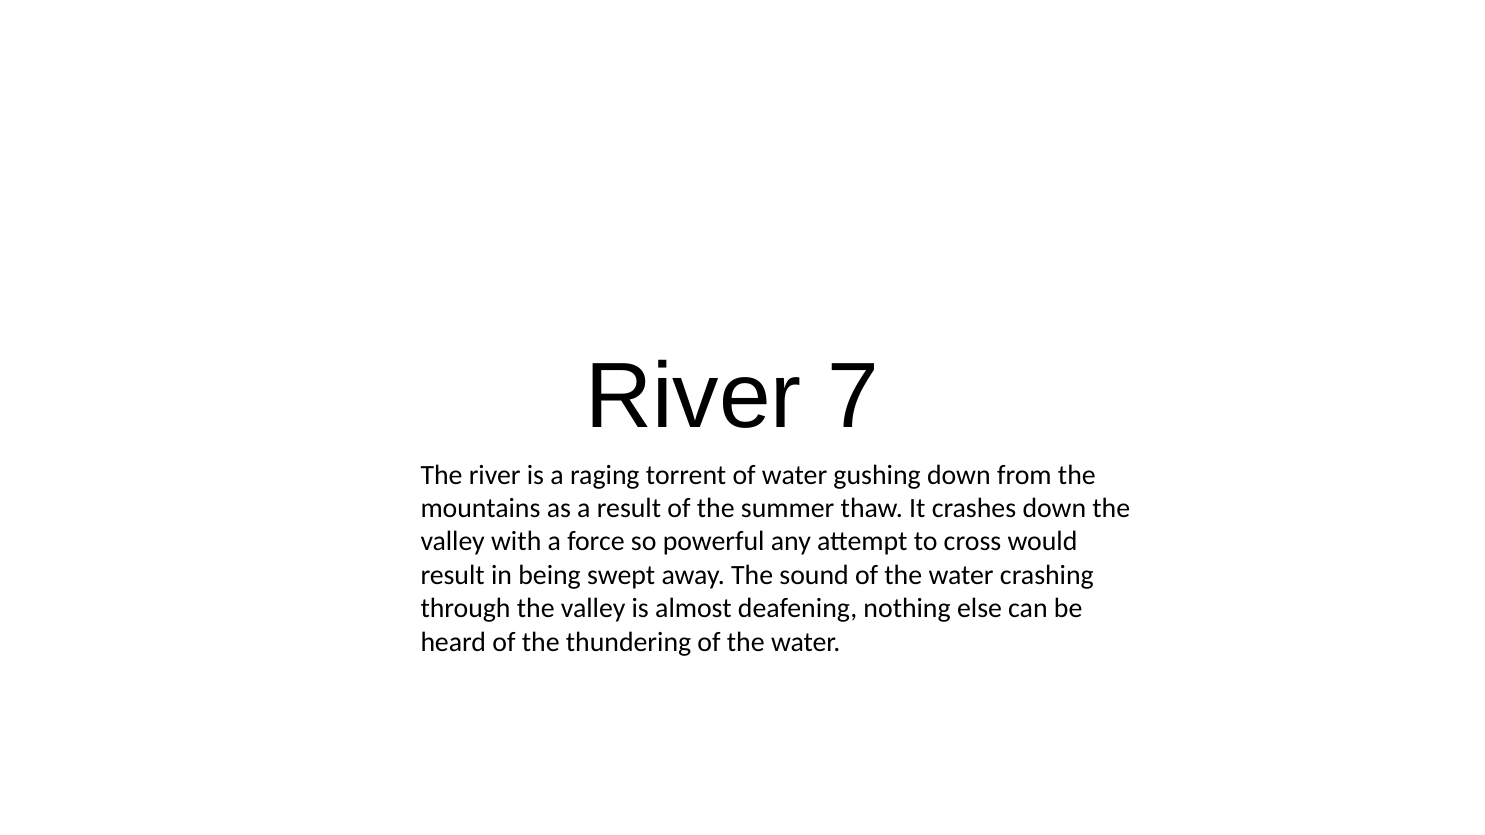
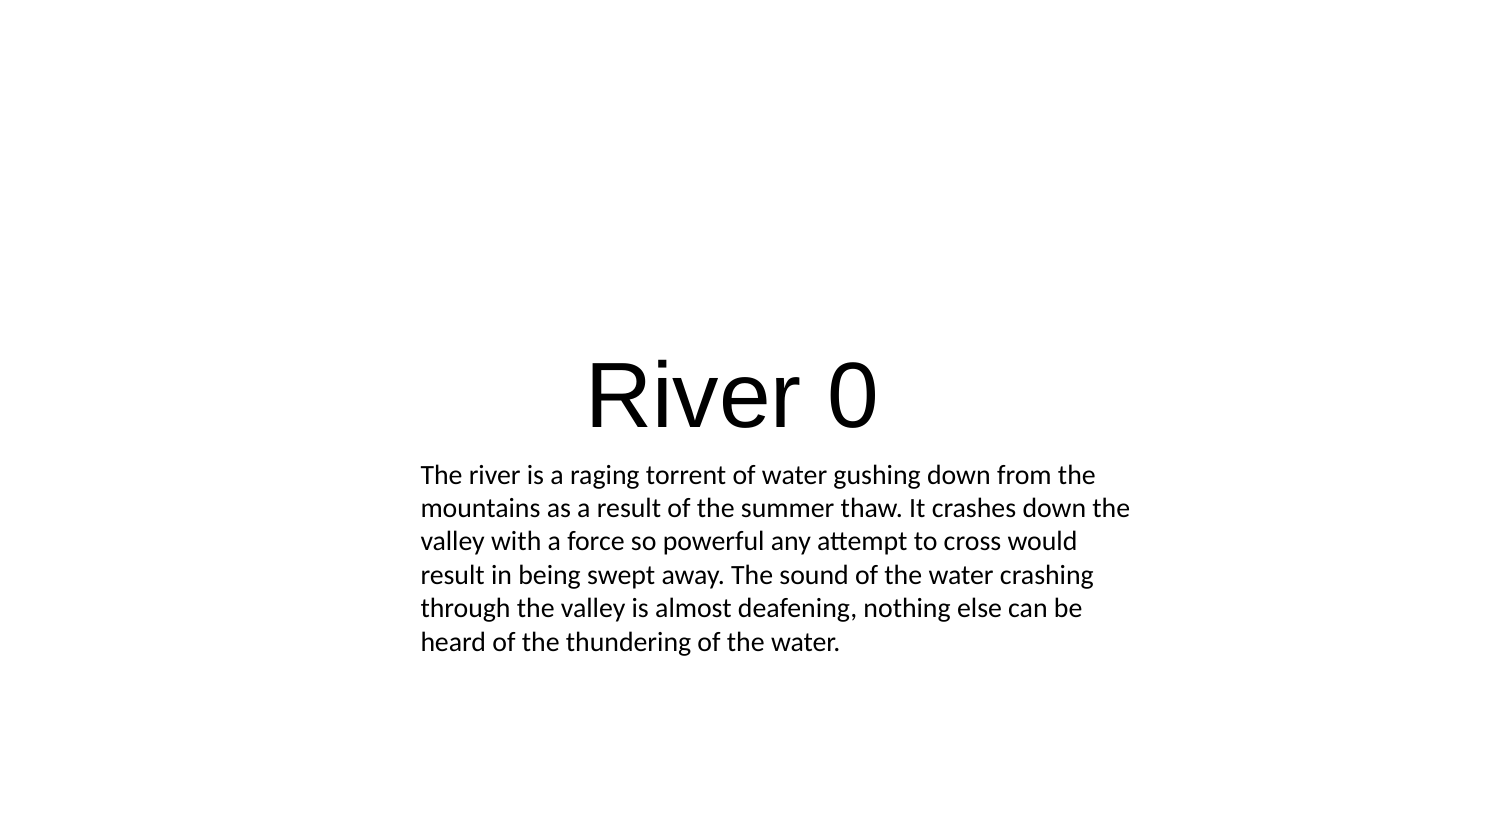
7: 7 -> 0
